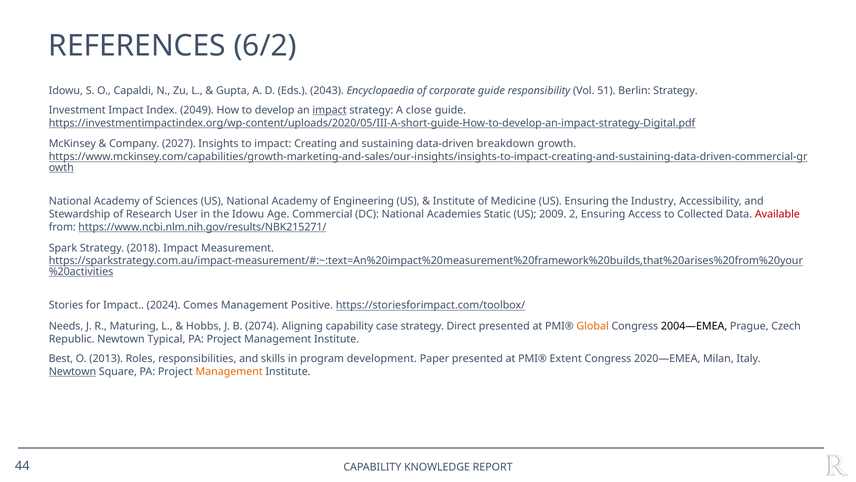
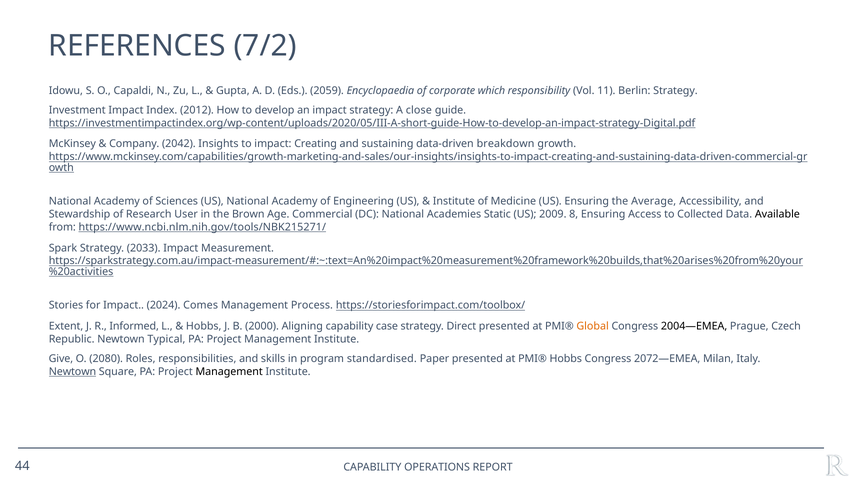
6/2: 6/2 -> 7/2
2043: 2043 -> 2059
corporate guide: guide -> which
51: 51 -> 11
2049: 2049 -> 2012
impact at (330, 110) underline: present -> none
2027: 2027 -> 2042
Industry: Industry -> Average
the Idowu: Idowu -> Brown
2: 2 -> 8
Available colour: red -> black
https://www.ncbi.nlm.nih.gov/results/NBK215271/: https://www.ncbi.nlm.nih.gov/results/NBK215271/ -> https://www.ncbi.nlm.nih.gov/tools/NBK215271/
2018: 2018 -> 2033
Positive: Positive -> Process
Needs: Needs -> Extent
Maturing: Maturing -> Informed
2074: 2074 -> 2000
Best: Best -> Give
2013: 2013 -> 2080
development: development -> standardised
PMI® Extent: Extent -> Hobbs
2020—EMEA: 2020—EMEA -> 2072—EMEA
Management at (229, 371) colour: orange -> black
KNOWLEDGE: KNOWLEDGE -> OPERATIONS
